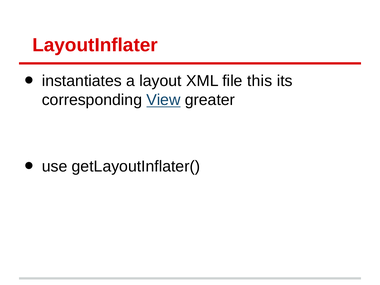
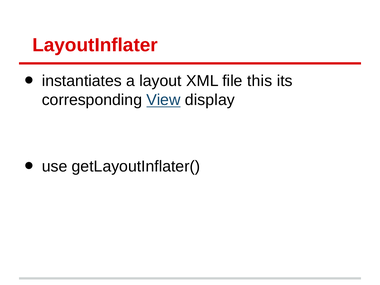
greater: greater -> display
